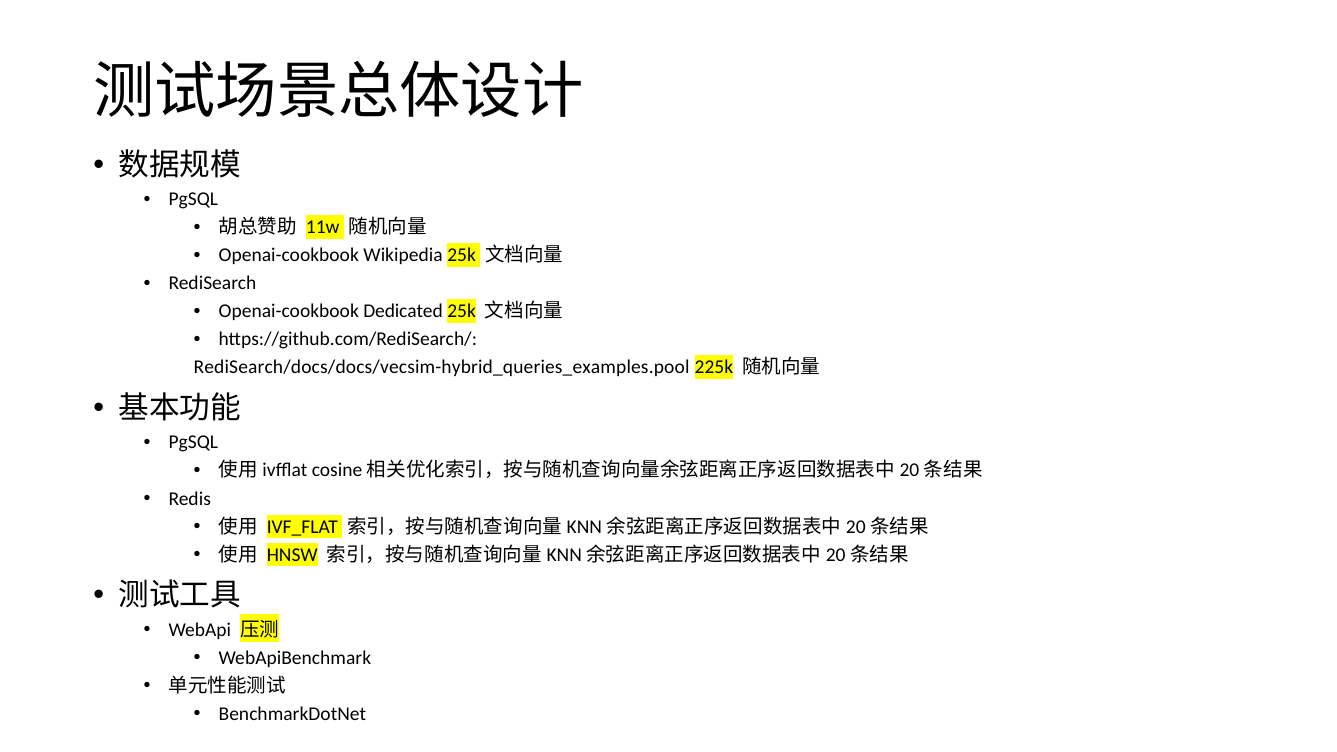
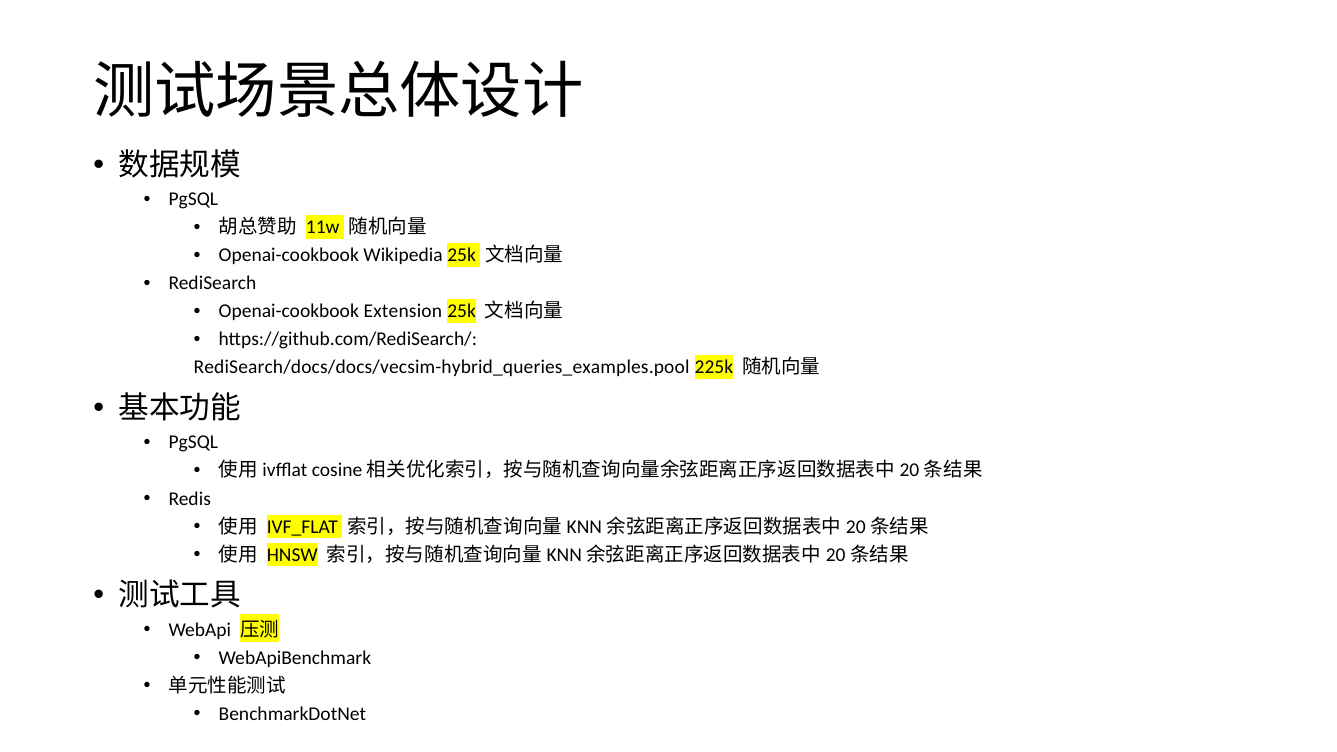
Dedicated: Dedicated -> Extension
